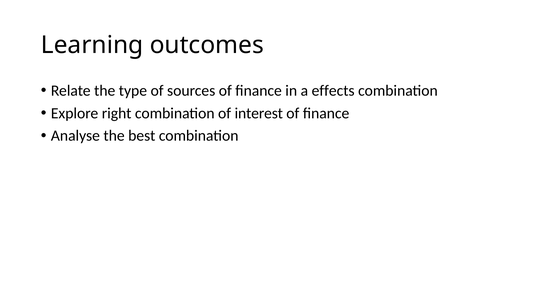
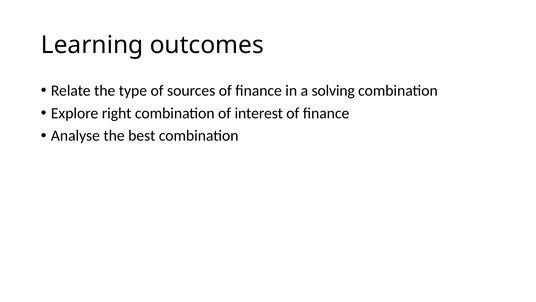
effects: effects -> solving
